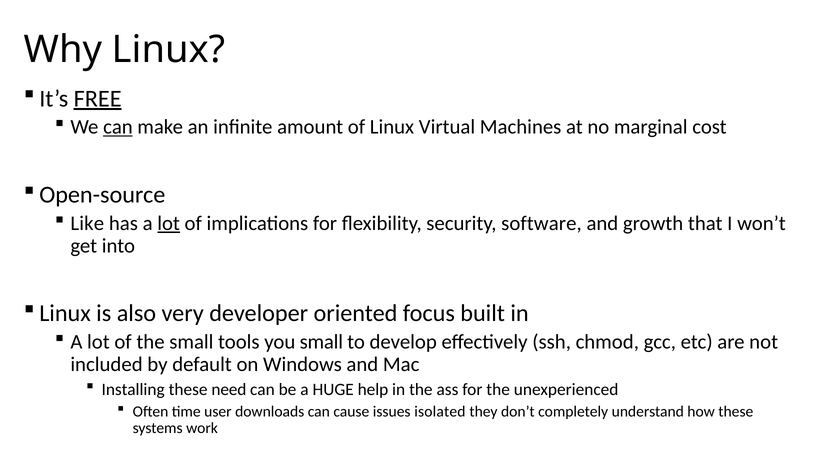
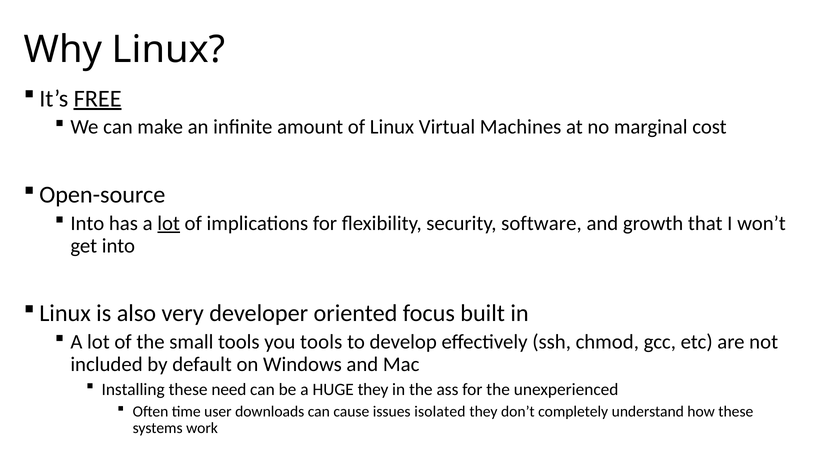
can at (118, 127) underline: present -> none
Like at (87, 224): Like -> Into
you small: small -> tools
HUGE help: help -> they
